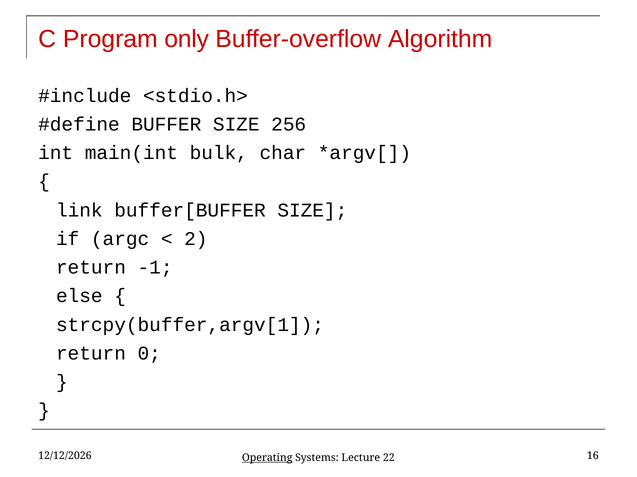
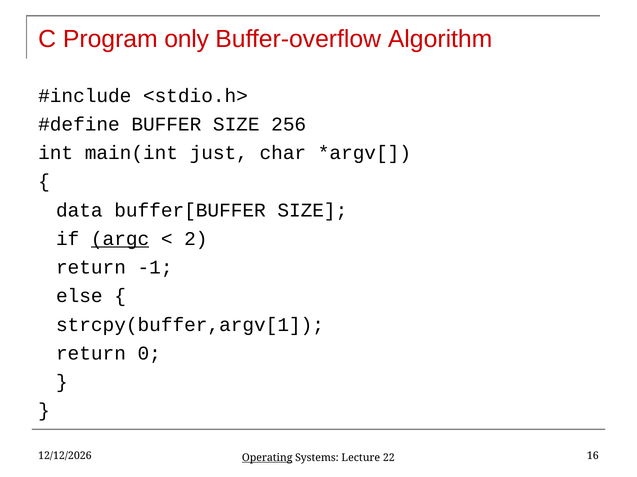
bulk: bulk -> just
link: link -> data
argc underline: none -> present
